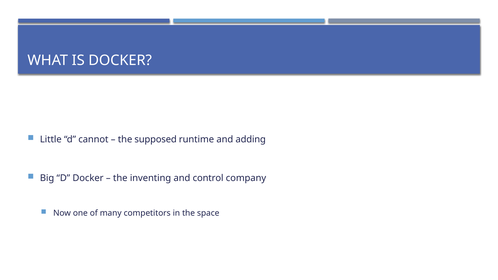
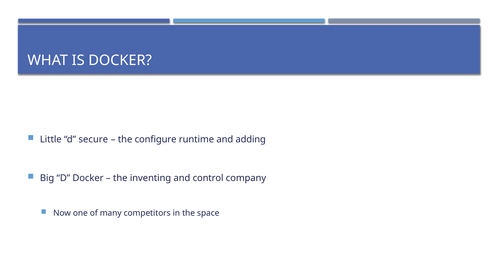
cannot: cannot -> secure
supposed: supposed -> configure
